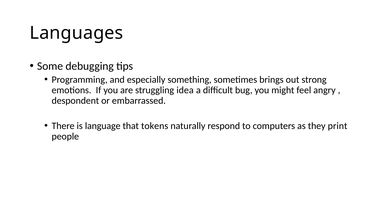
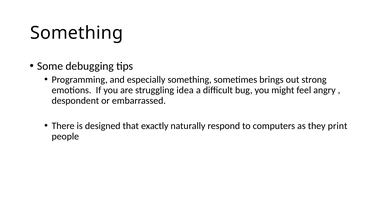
Languages at (77, 33): Languages -> Something
language: language -> designed
tokens: tokens -> exactly
